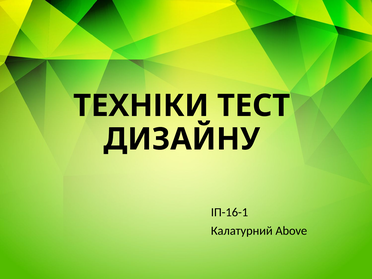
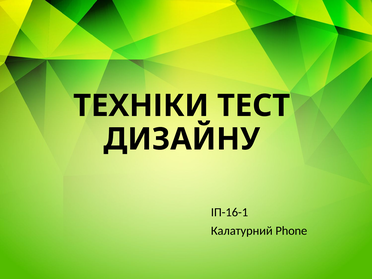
Above: Above -> Phone
